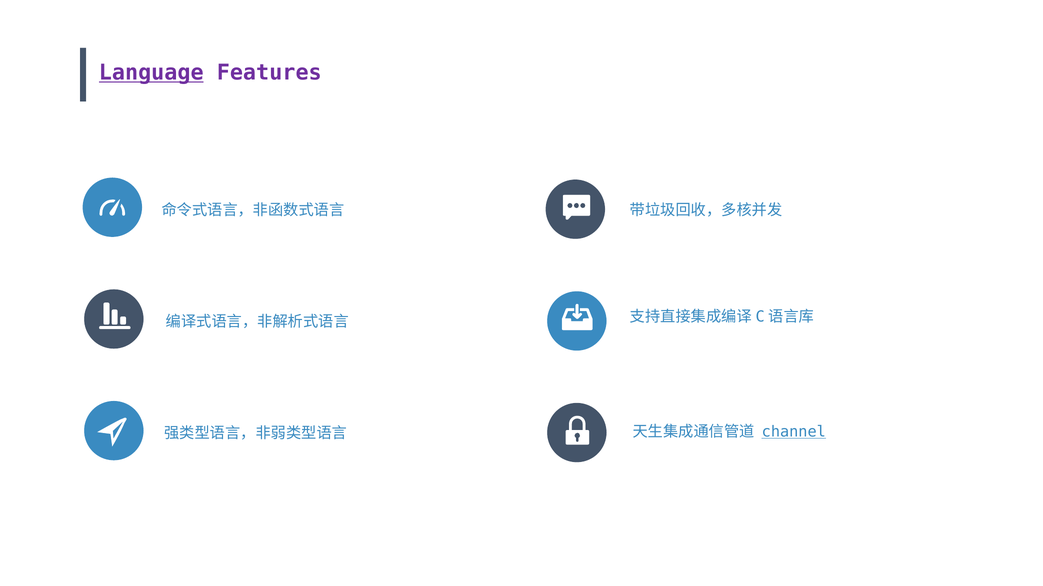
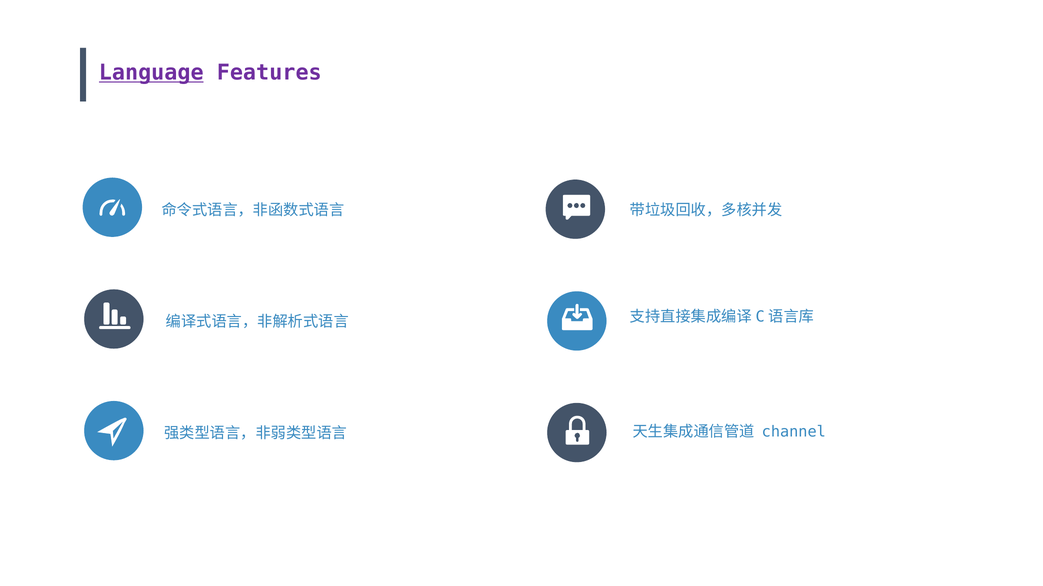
channel underline: present -> none
